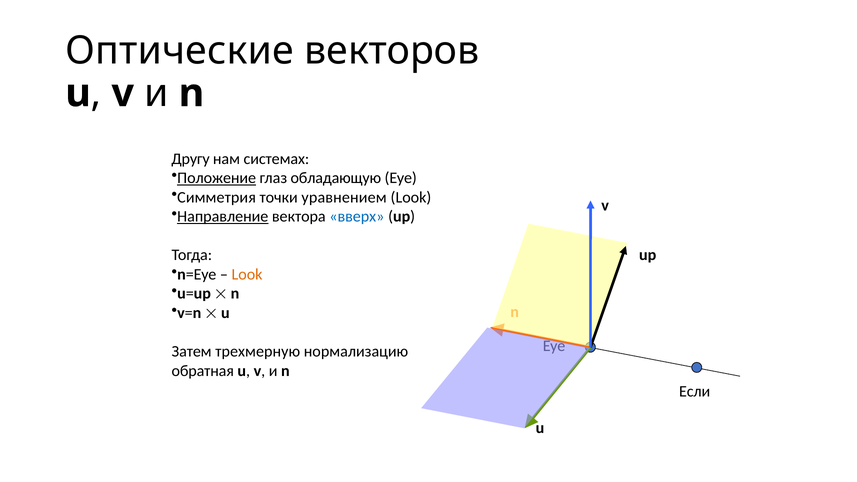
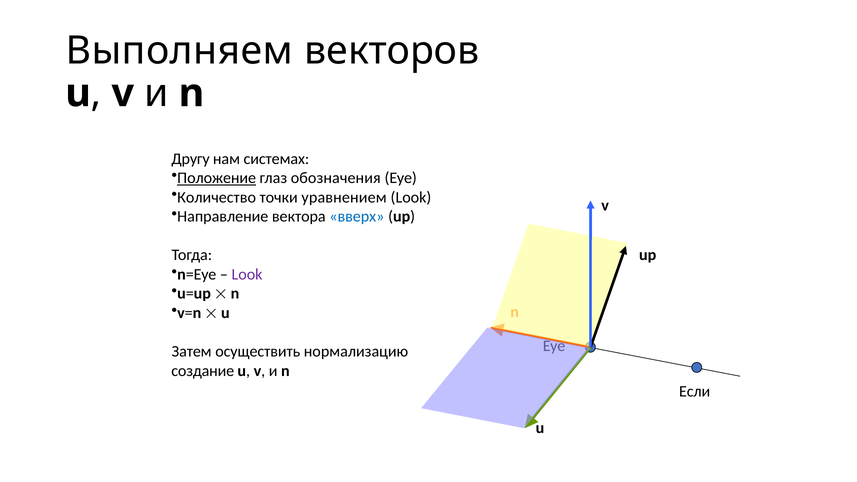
Оптические: Оптические -> Выполняем
обладающую: обладающую -> обозначения
Симметрия: Симметрия -> Количество
Направление underline: present -> none
Look at (247, 274) colour: orange -> purple
трехмерную: трехмерную -> осуществить
обратная: обратная -> создание
